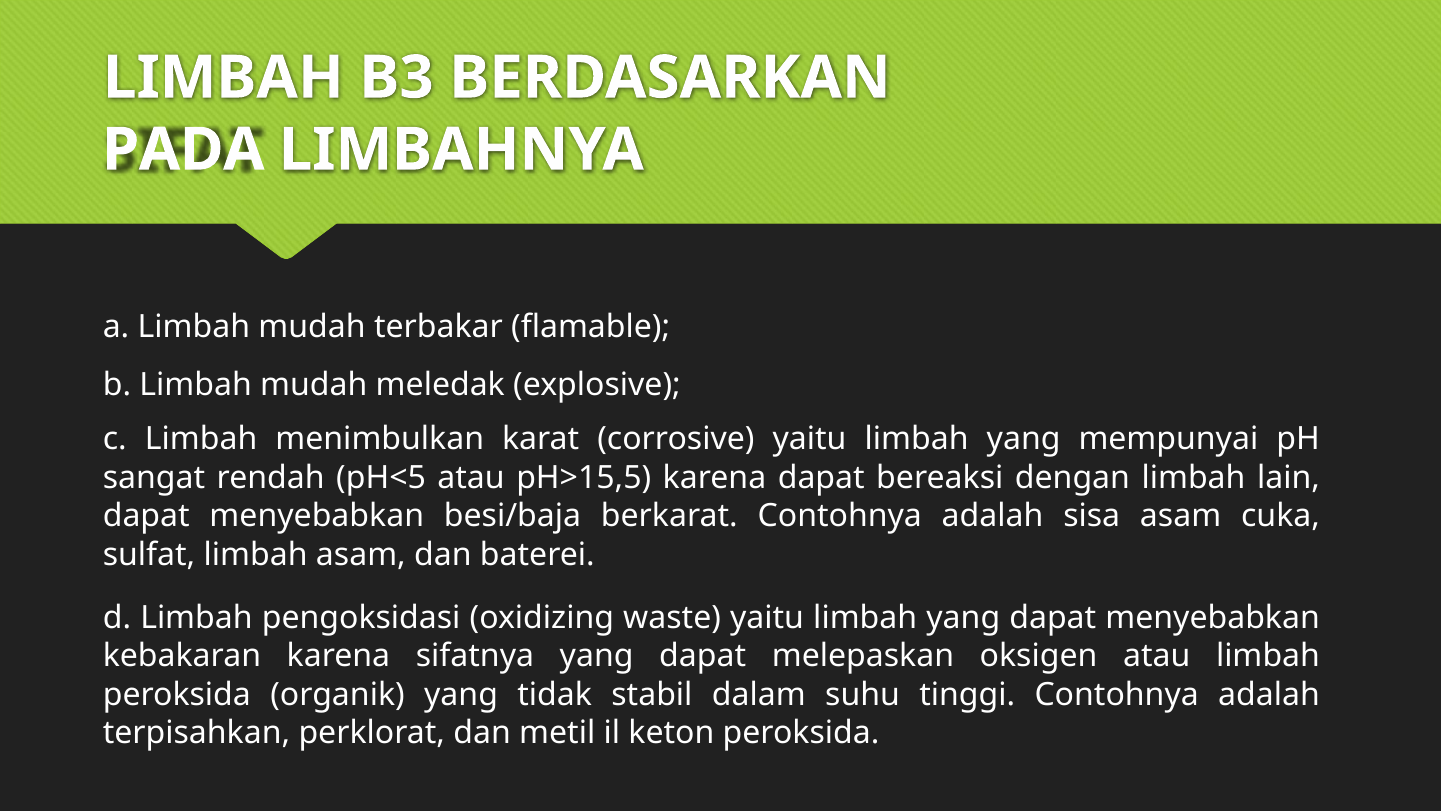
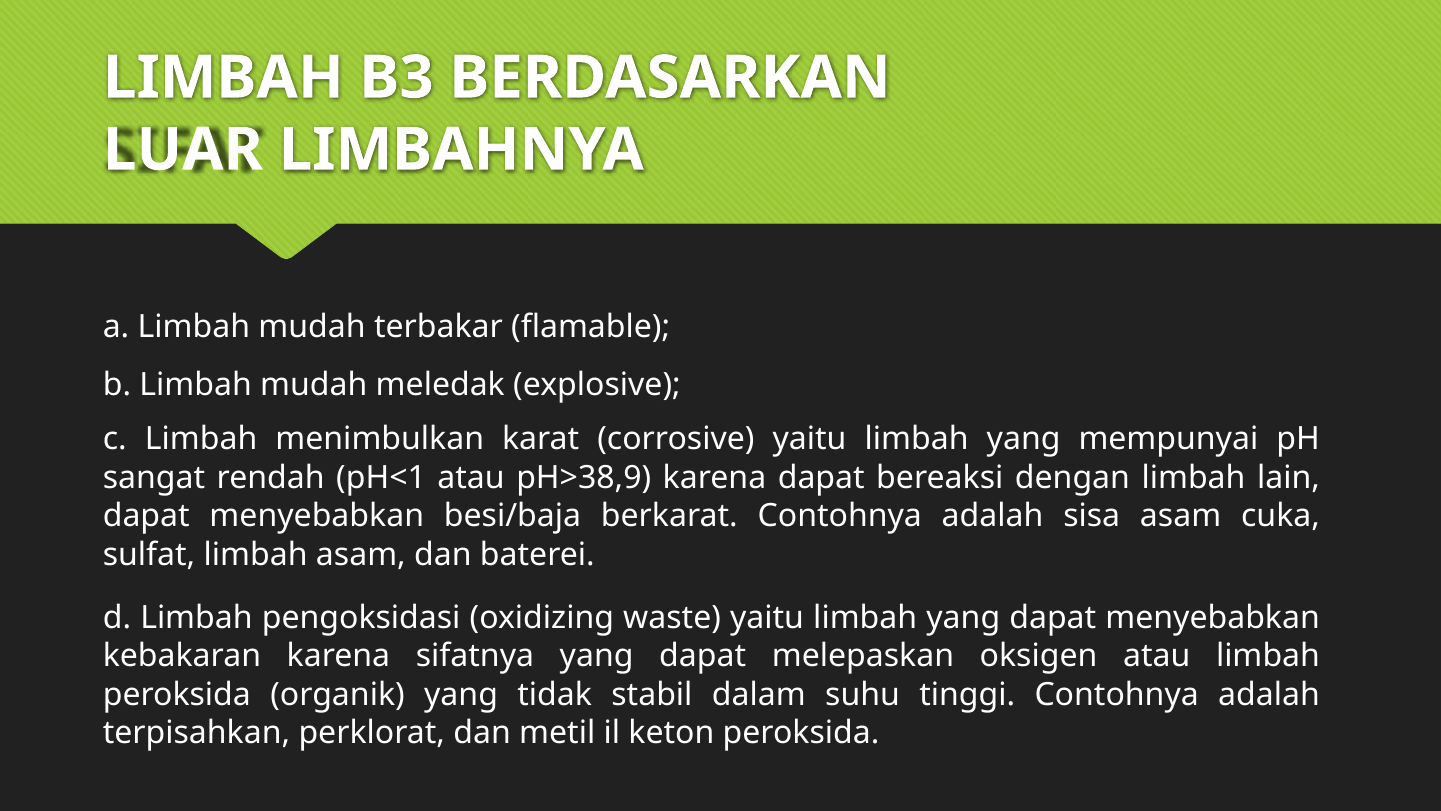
PADA: PADA -> LUAR
pH<5: pH<5 -> pH<1
pH>15,5: pH>15,5 -> pH>38,9
